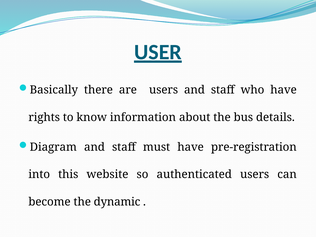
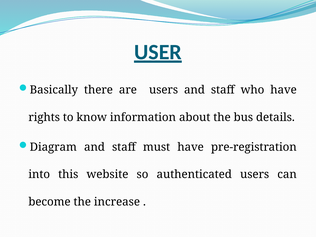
dynamic: dynamic -> increase
